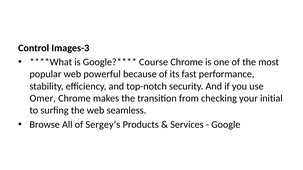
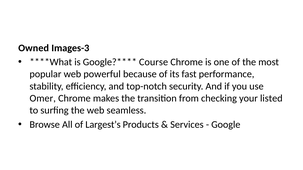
Control: Control -> Owned
initial: initial -> listed
Sergey’s: Sergey’s -> Largest’s
